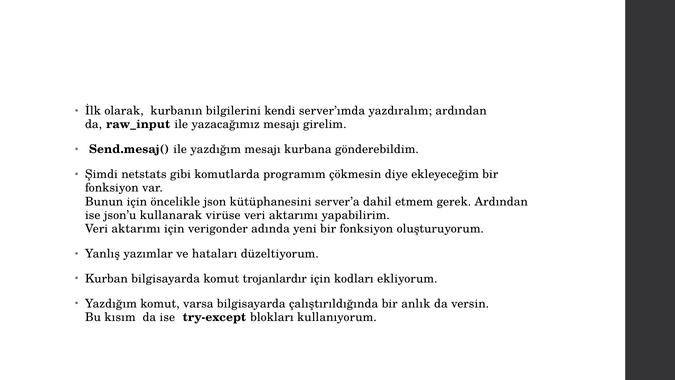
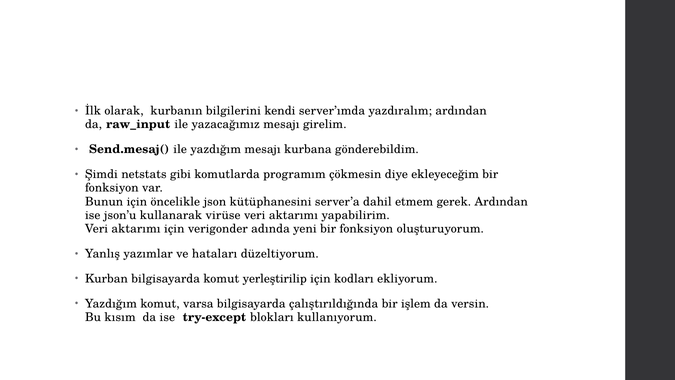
trojanlardır: trojanlardır -> yerleştirilip
anlık: anlık -> işlem
